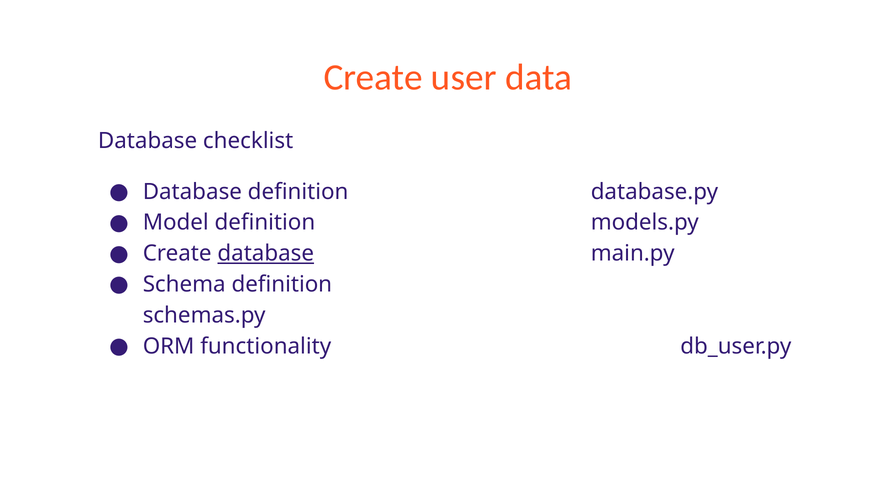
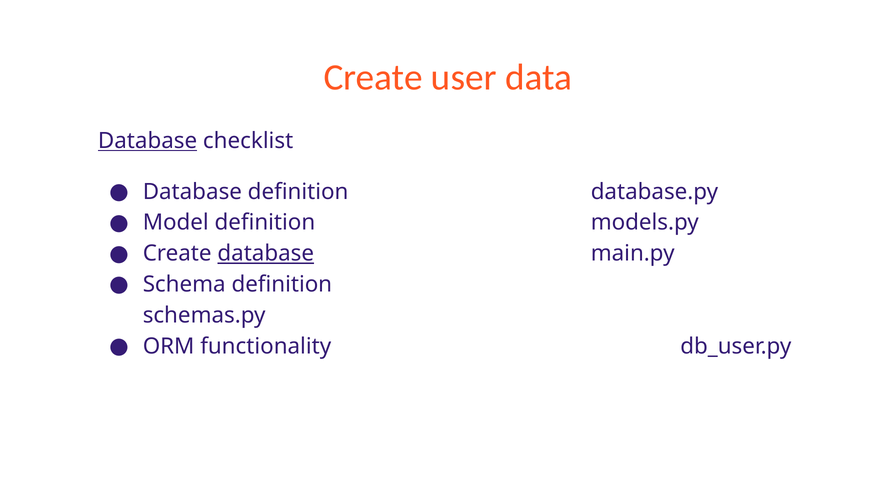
Database at (148, 141) underline: none -> present
